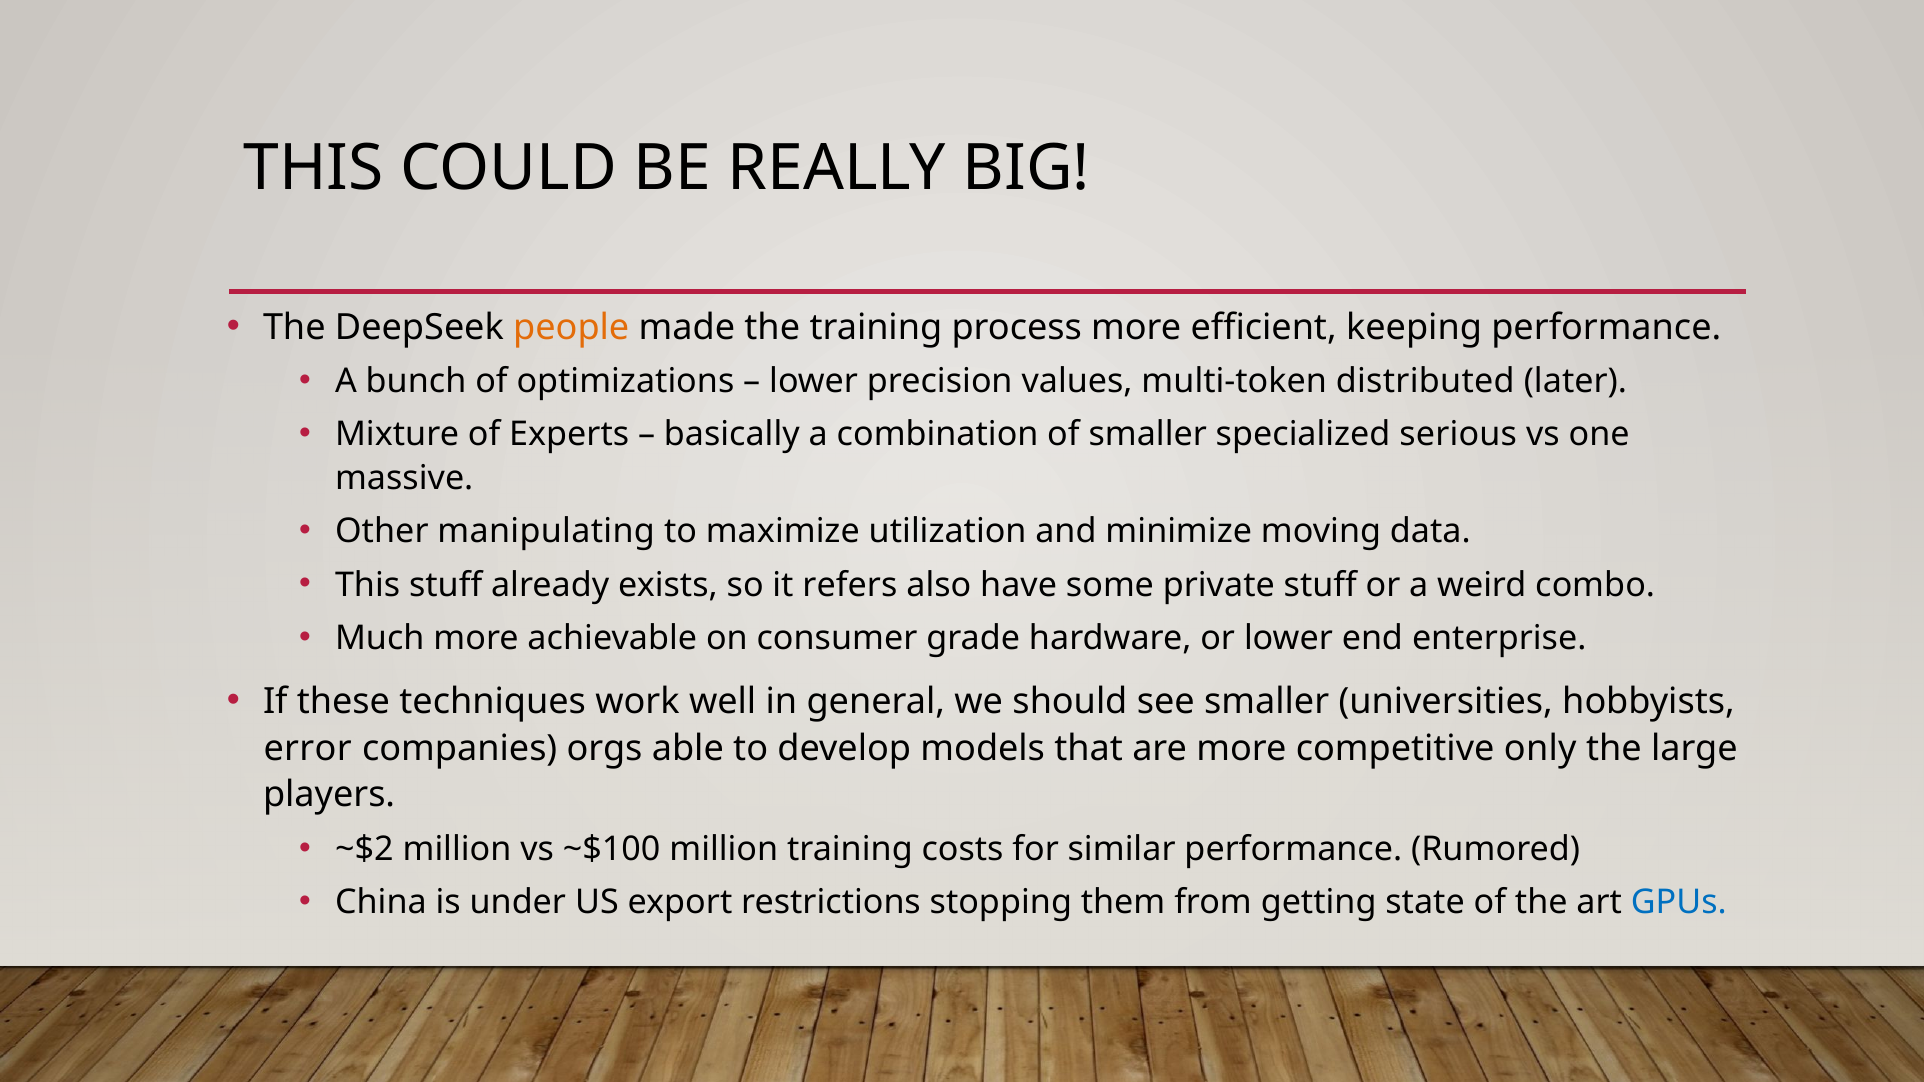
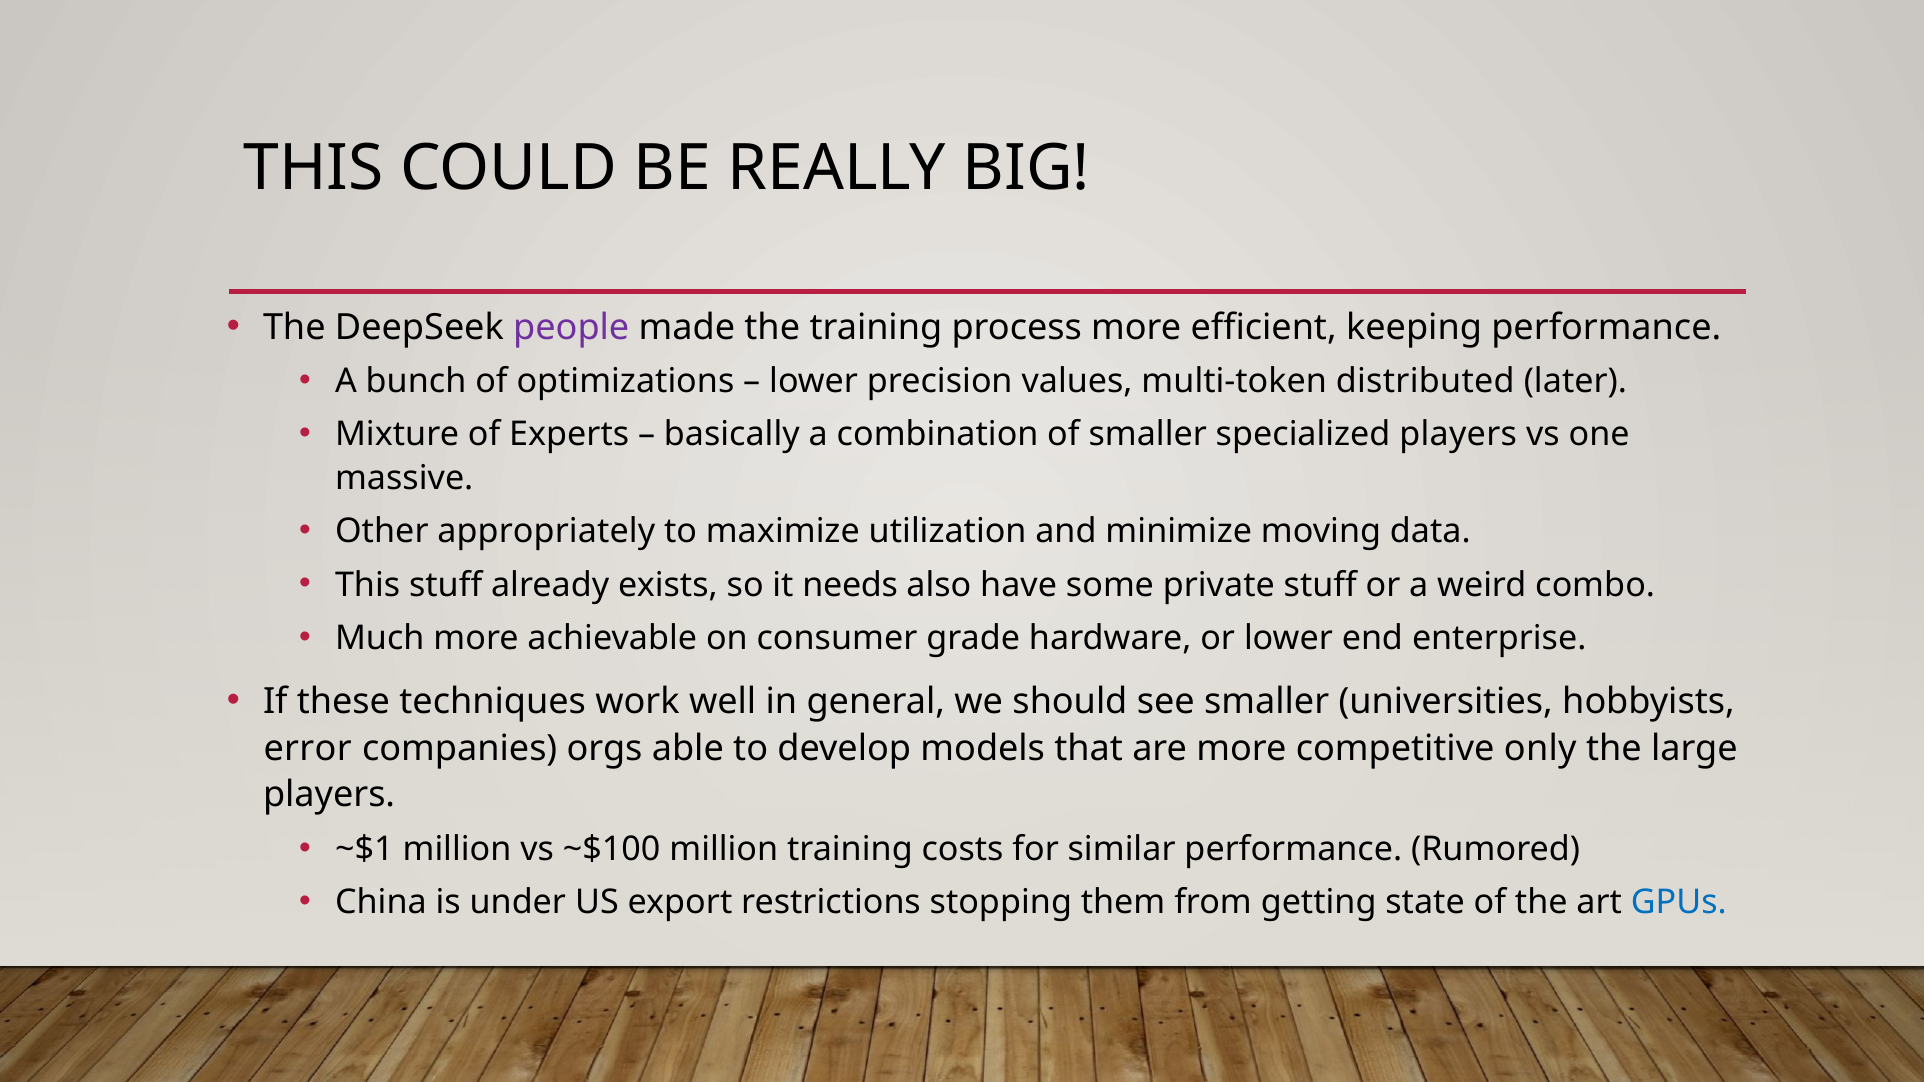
people colour: orange -> purple
specialized serious: serious -> players
manipulating: manipulating -> appropriately
refers: refers -> needs
~$2: ~$2 -> ~$1
